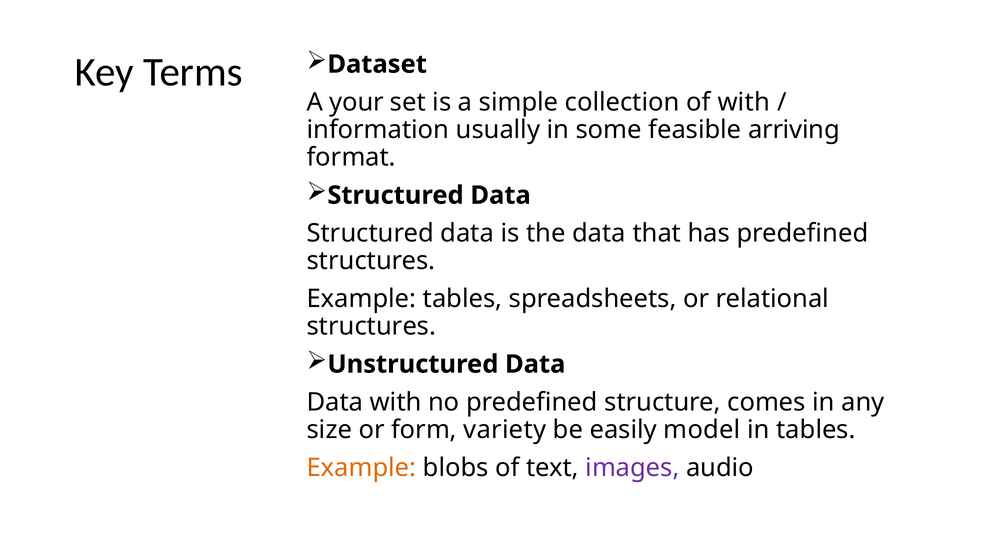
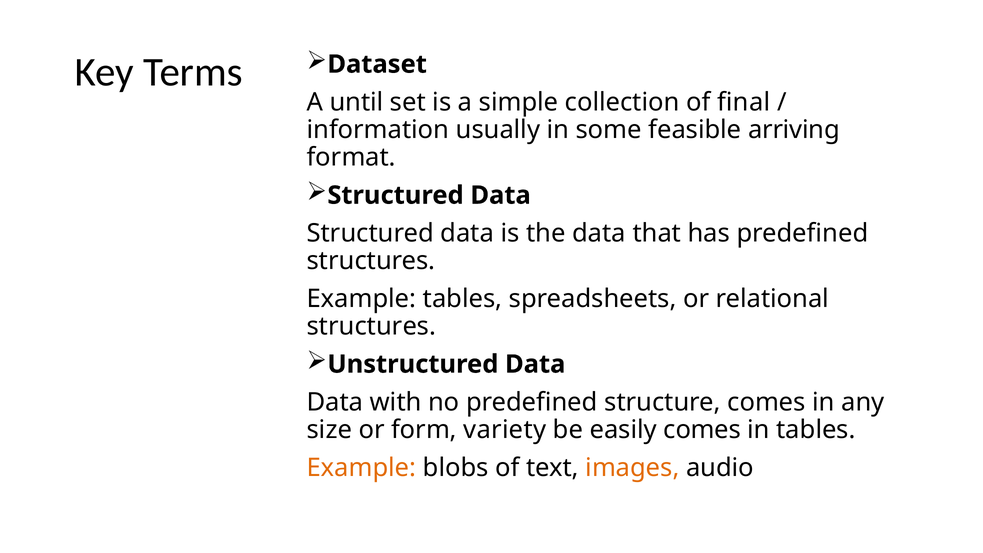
your: your -> until
of with: with -> ﬁnal
easily model: model -> comes
images colour: purple -> orange
